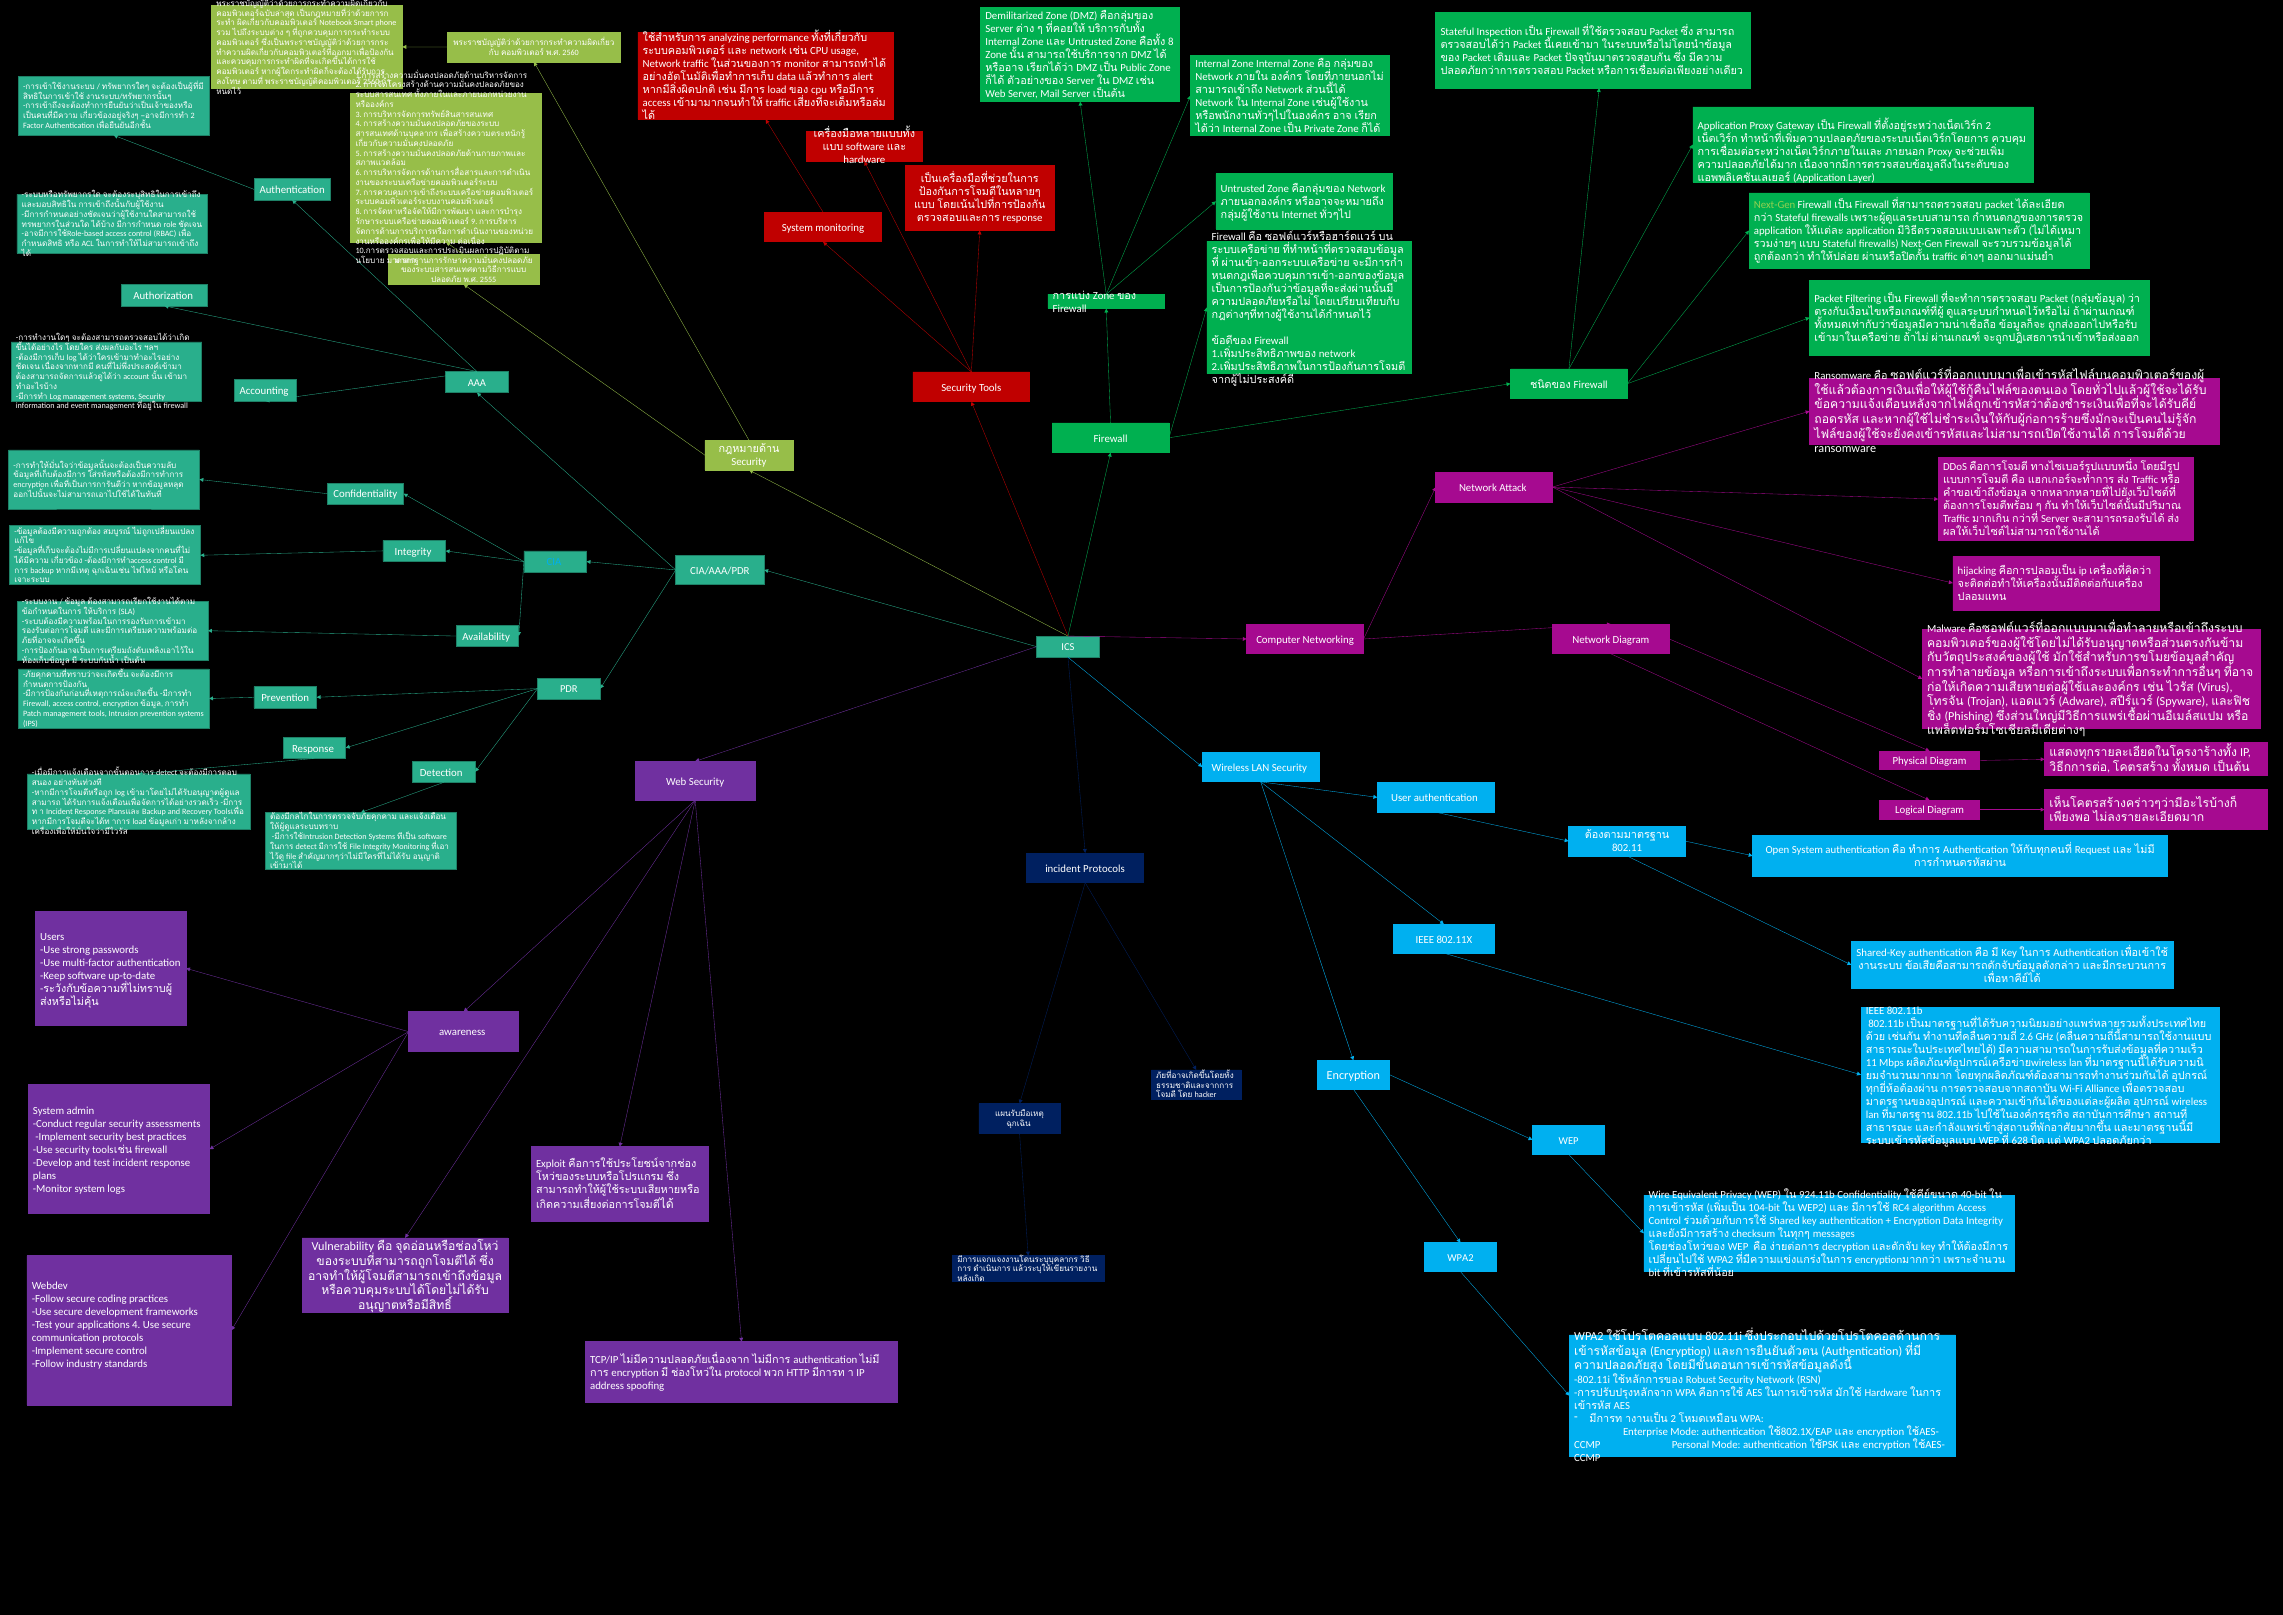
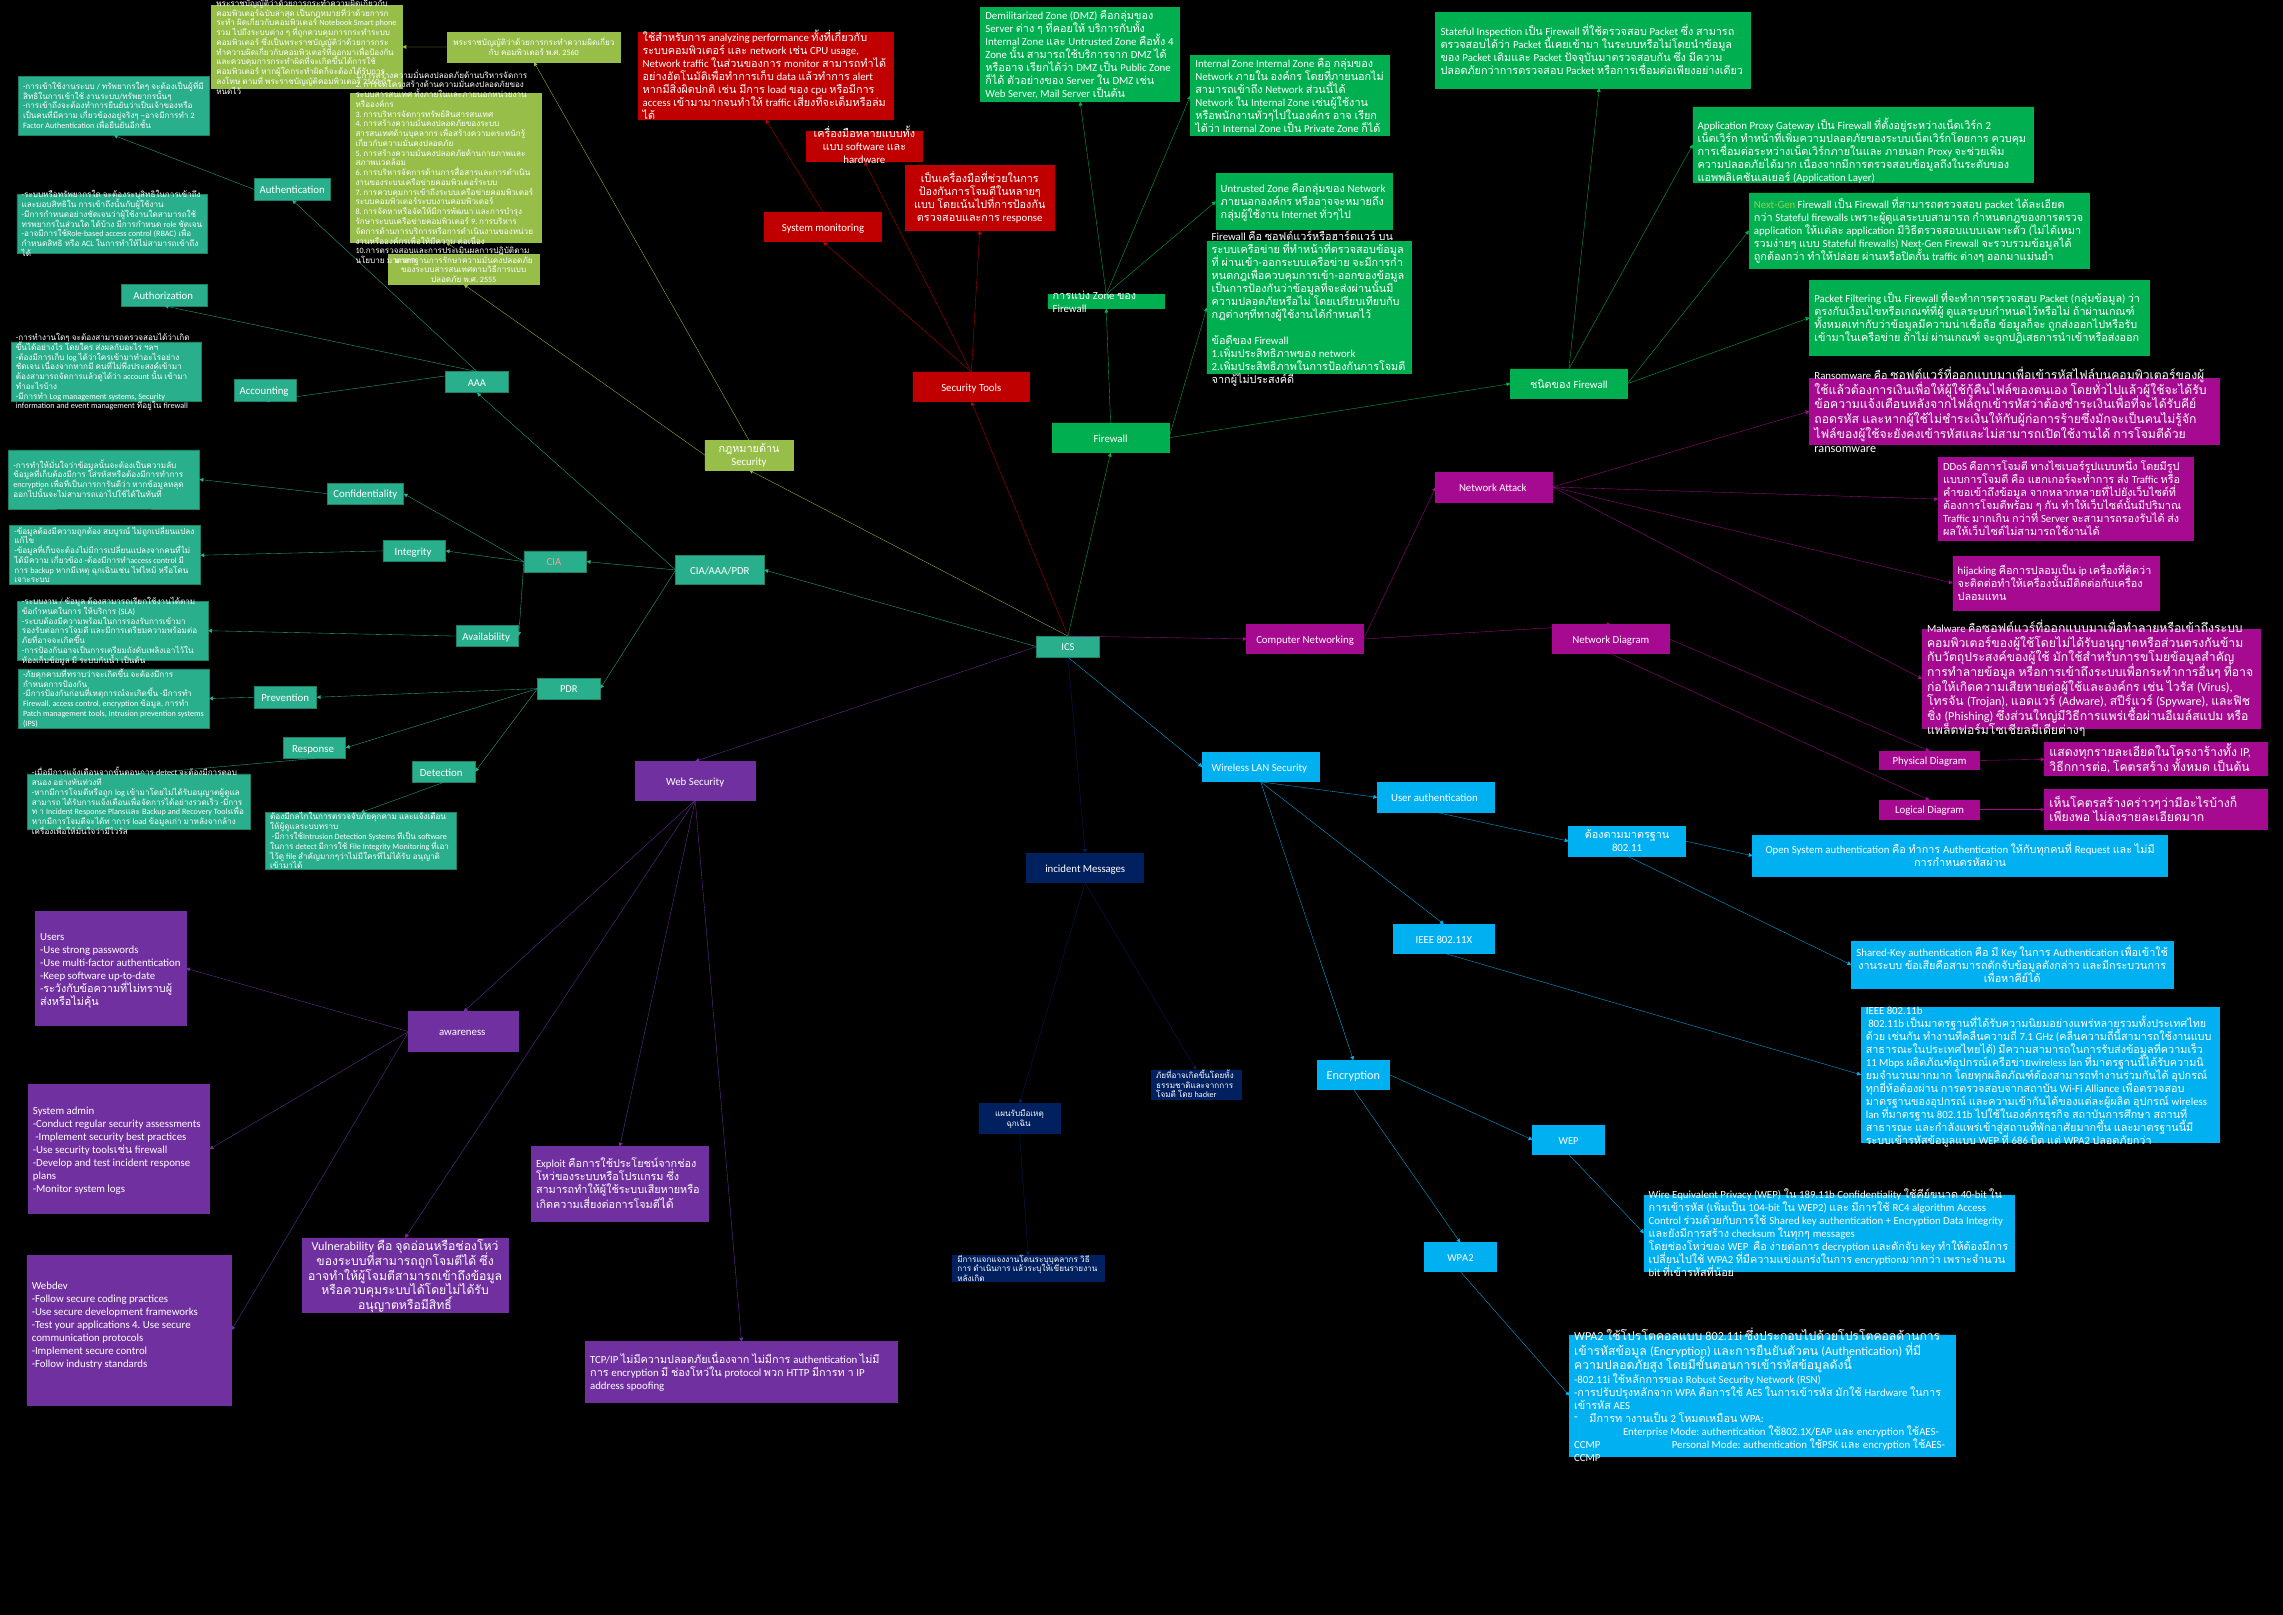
8 at (1171, 42): 8 -> 4
CIA colour: light blue -> pink
incident Protocols: Protocols -> Messages
2.6: 2.6 -> 7.1
628: 628 -> 686
924.11b: 924.11b -> 189.11b
